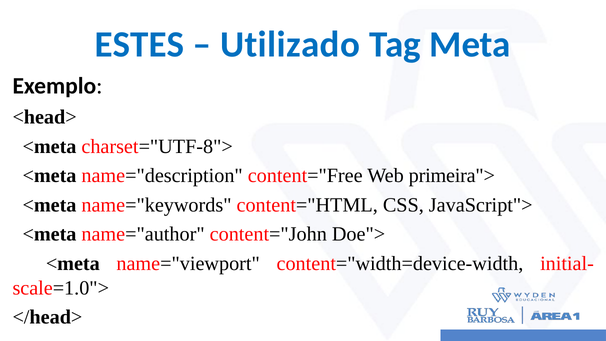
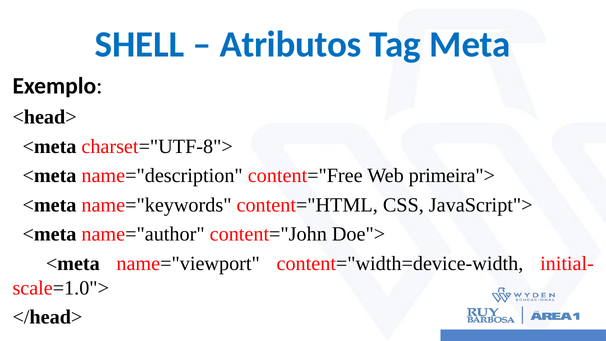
ESTES: ESTES -> SHELL
Utilizado: Utilizado -> Atributos
